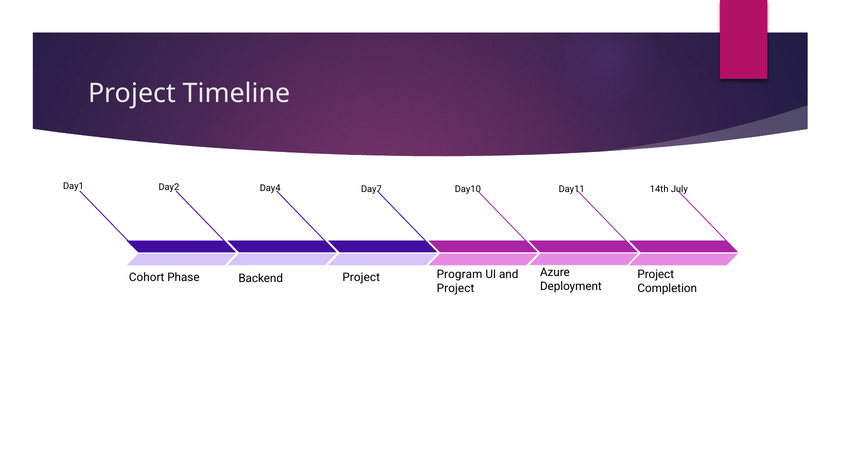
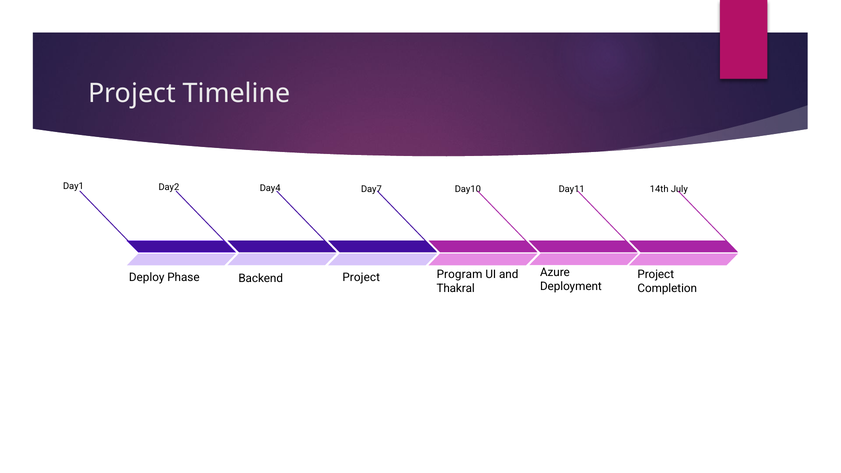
Cohort: Cohort -> Deploy
Project at (456, 289): Project -> Thakral
